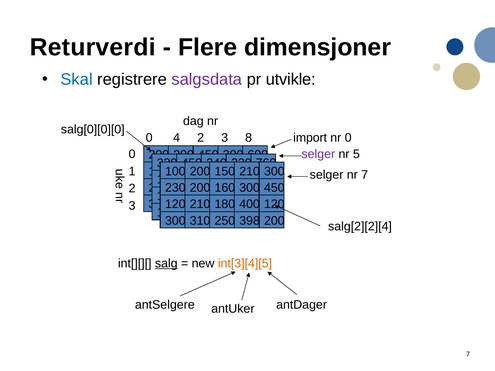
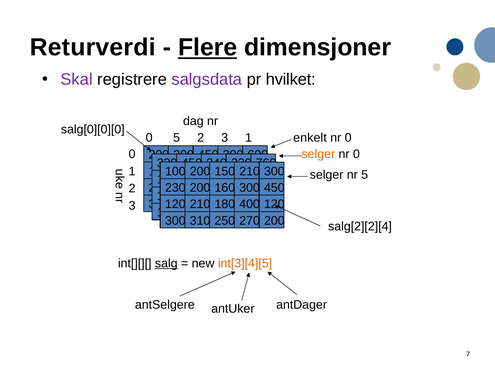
Flere underline: none -> present
Skal colour: blue -> purple
utvikle: utvikle -> hvilket
import: import -> enkelt
0 4: 4 -> 5
3 8: 8 -> 1
selger at (318, 154) colour: purple -> orange
5 at (356, 154): 5 -> 0
nr 7: 7 -> 5
398: 398 -> 270
